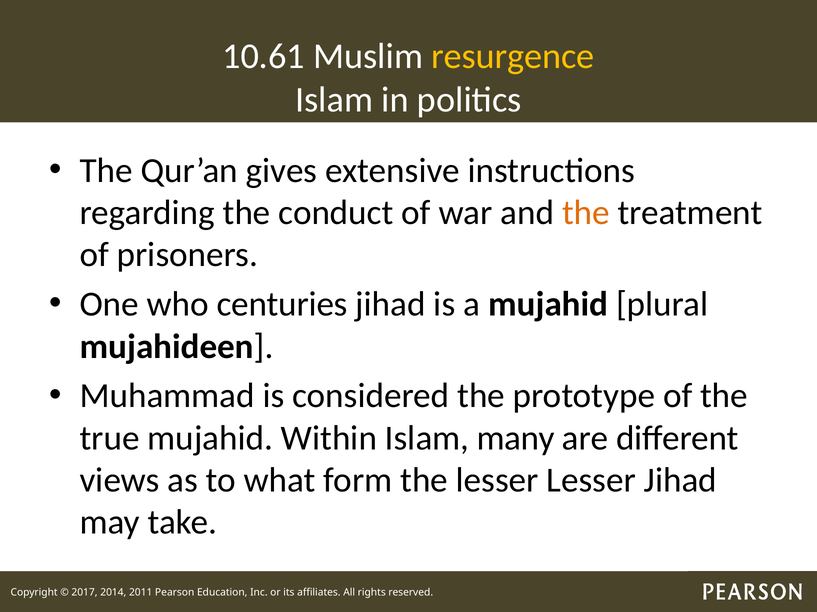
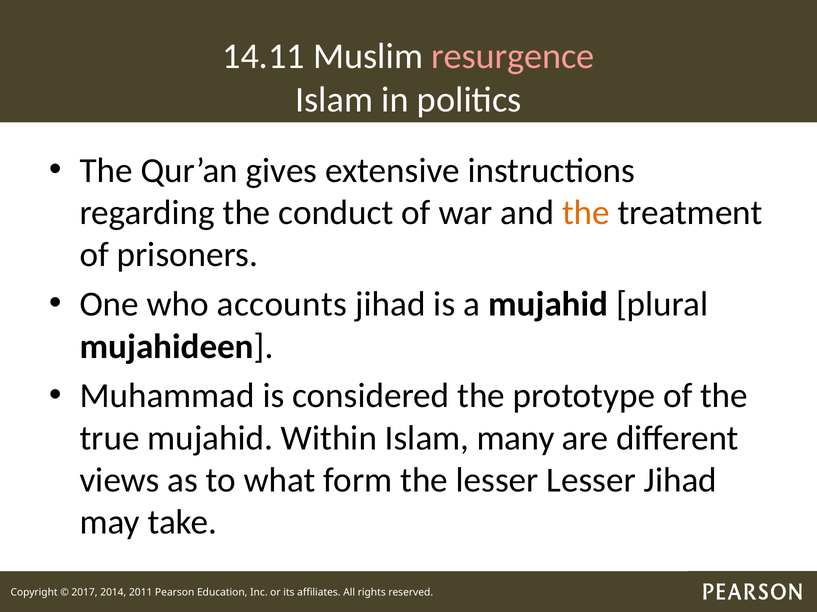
10.61: 10.61 -> 14.11
resurgence colour: yellow -> pink
centuries: centuries -> accounts
